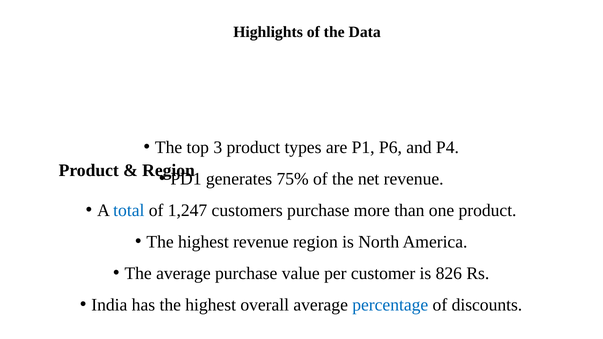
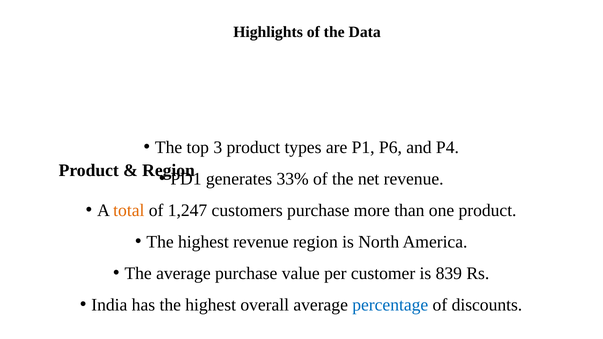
75%: 75% -> 33%
total colour: blue -> orange
826: 826 -> 839
